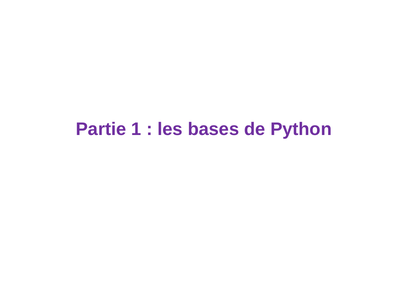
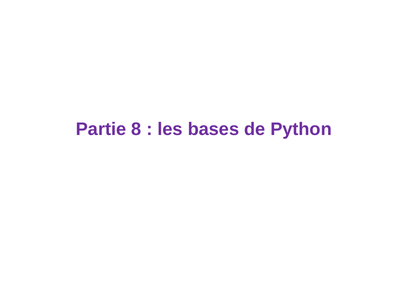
1: 1 -> 8
